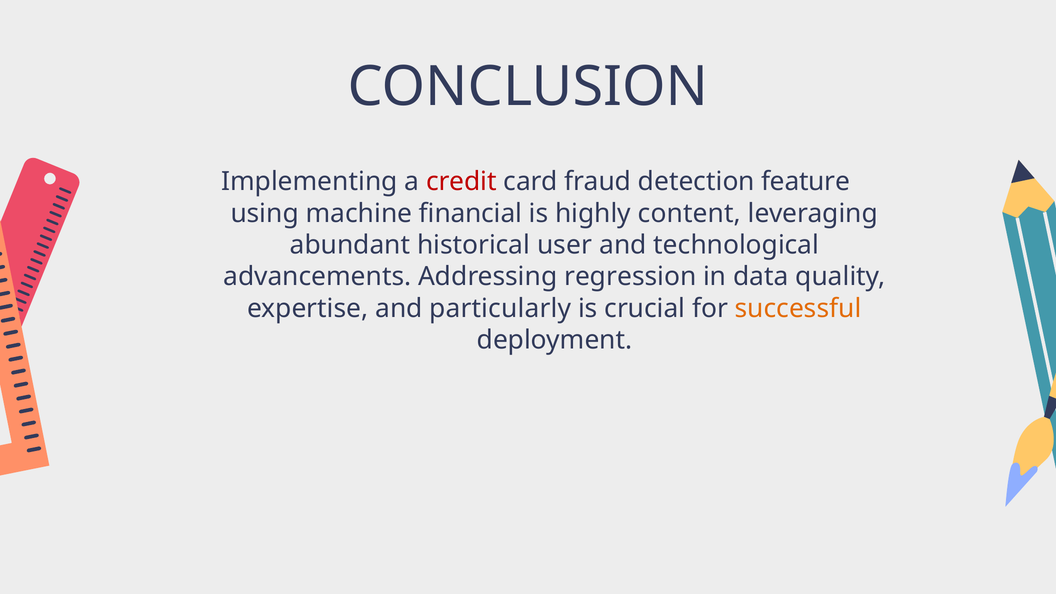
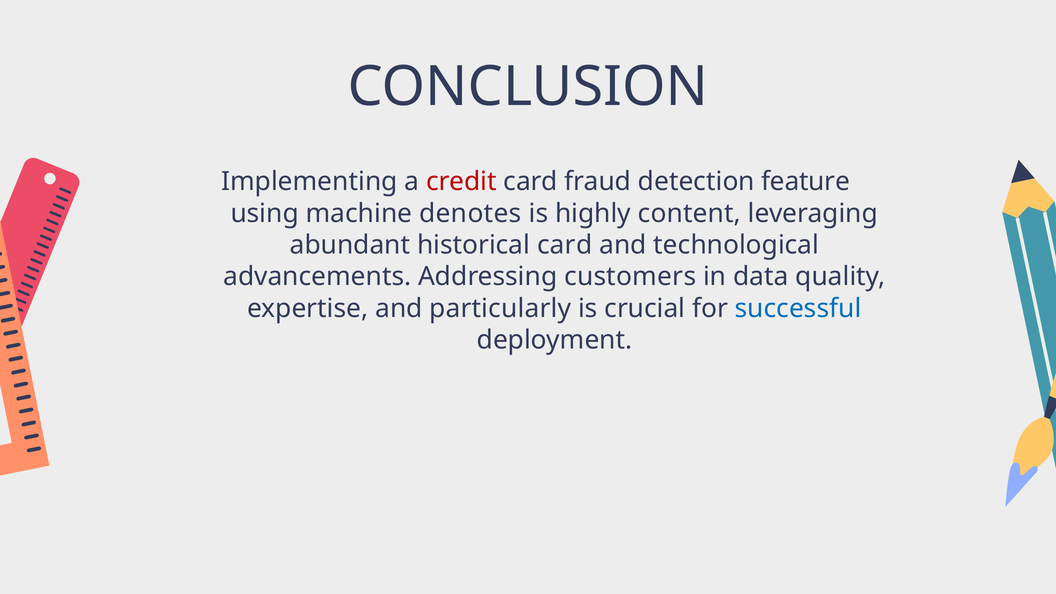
financial: financial -> denotes
historical user: user -> card
regression: regression -> customers
successful colour: orange -> blue
